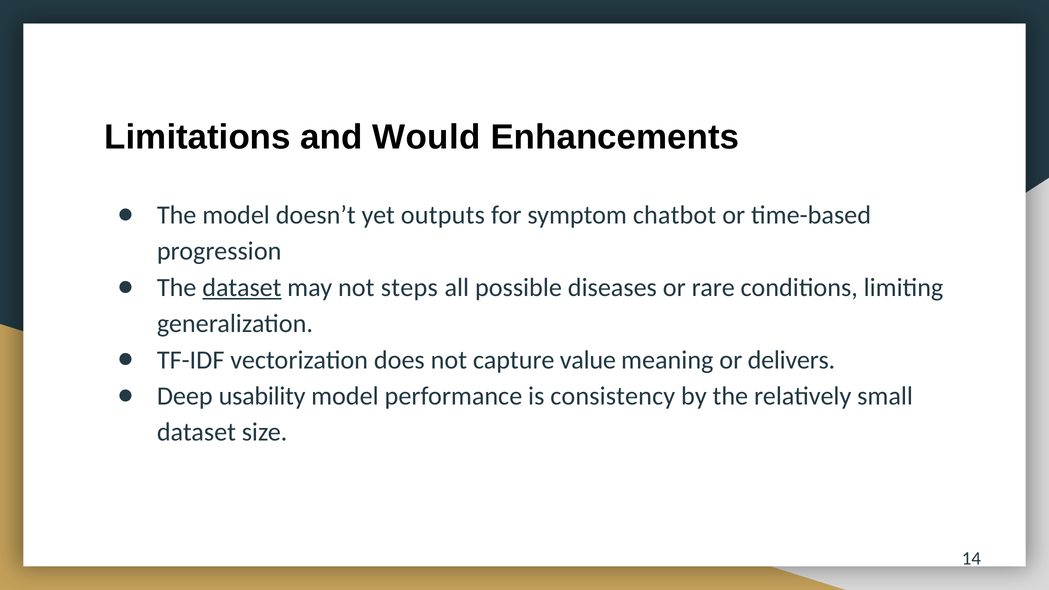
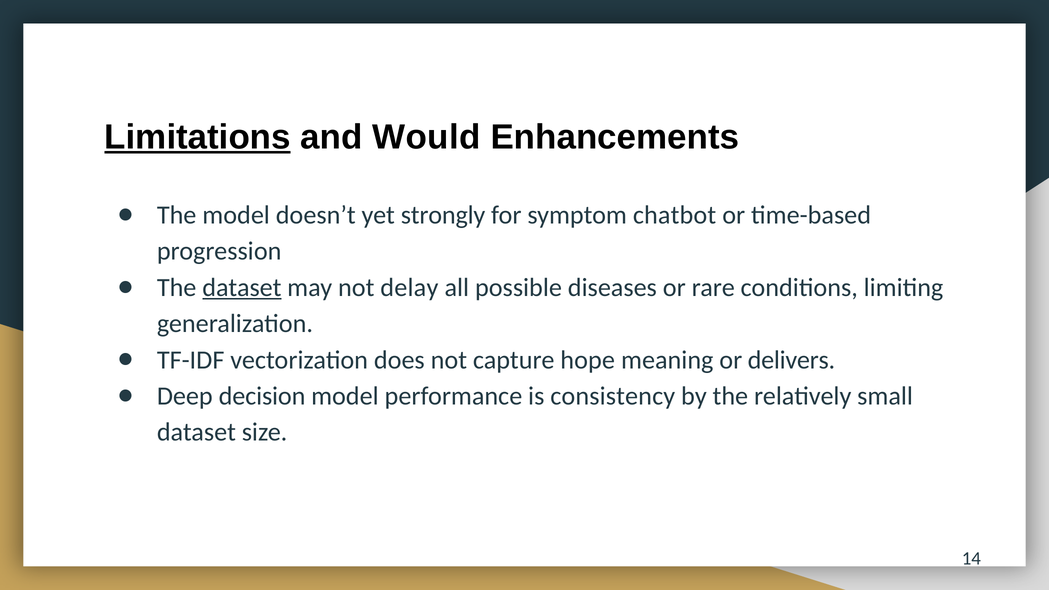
Limitations underline: none -> present
outputs: outputs -> strongly
steps: steps -> delay
value: value -> hope
usability: usability -> decision
